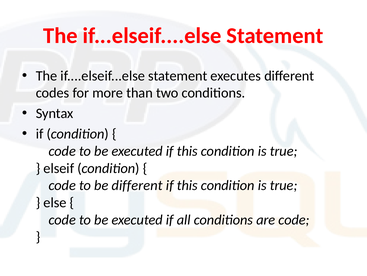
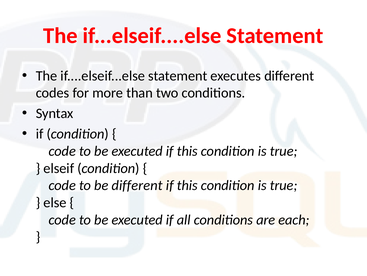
are code: code -> each
